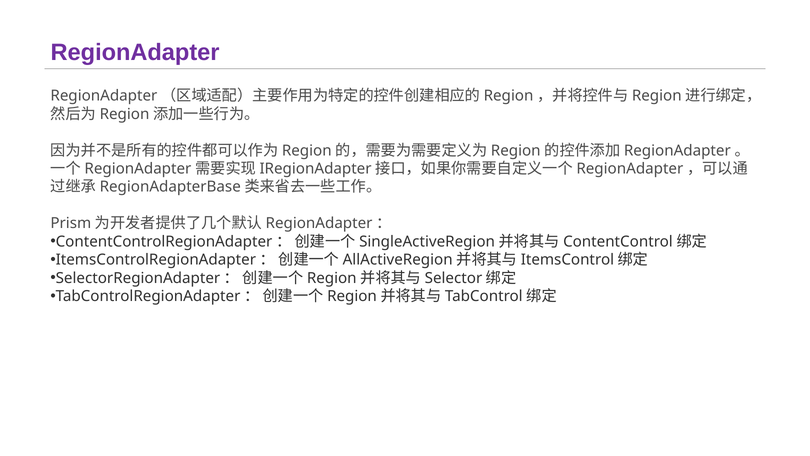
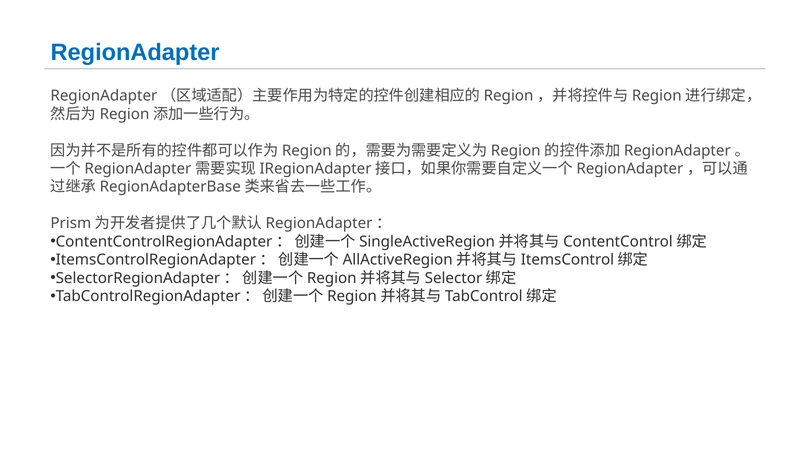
RegionAdapter colour: purple -> blue
